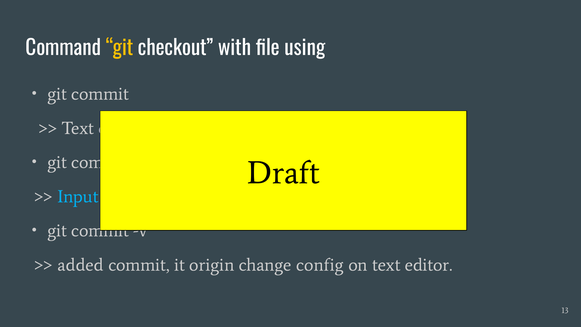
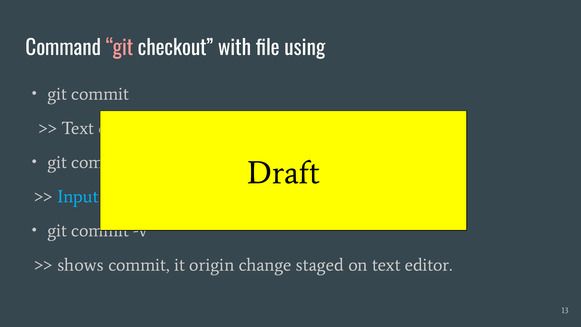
git colour: yellow -> pink
added: added -> shows
config: config -> staged
